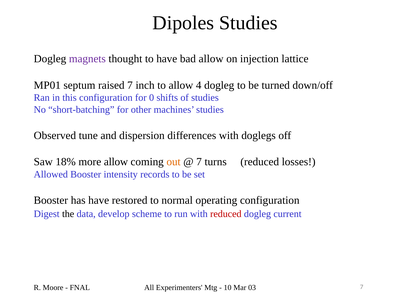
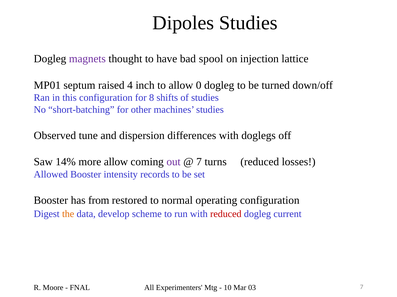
bad allow: allow -> spool
raised 7: 7 -> 4
4: 4 -> 0
0: 0 -> 8
18%: 18% -> 14%
out colour: orange -> purple
has have: have -> from
the colour: black -> orange
